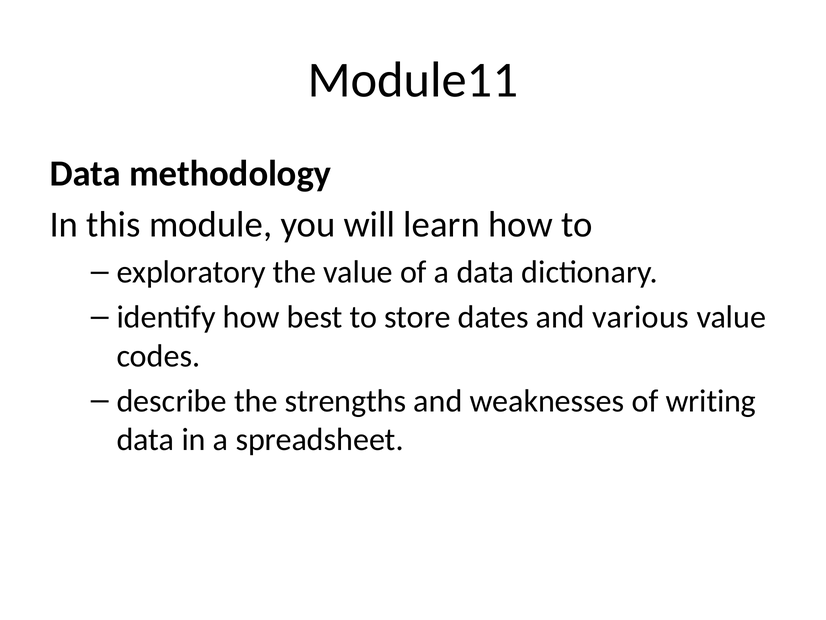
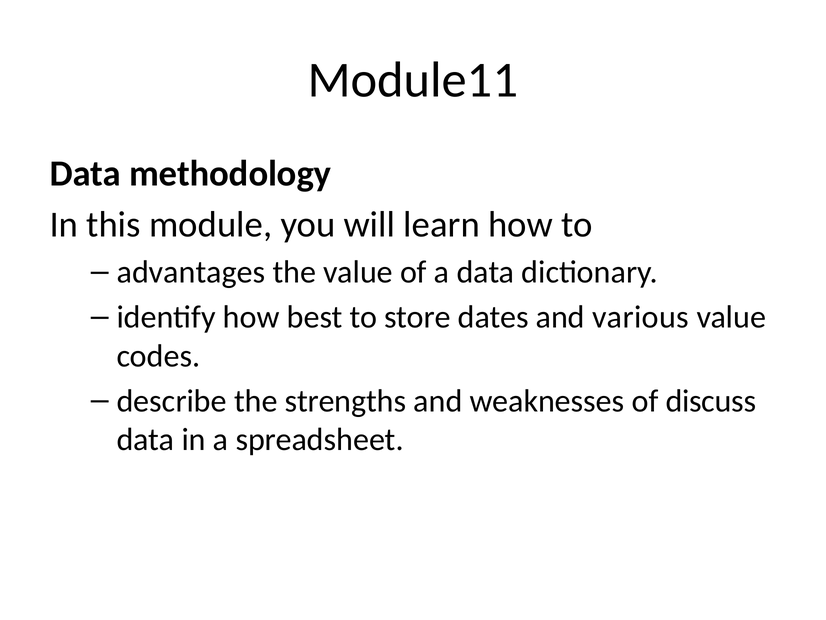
exploratory: exploratory -> advantages
writing: writing -> discuss
